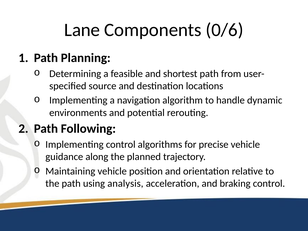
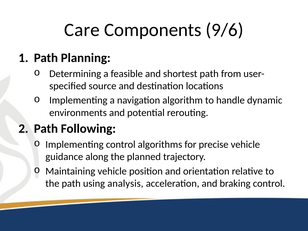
Lane: Lane -> Care
0/6: 0/6 -> 9/6
